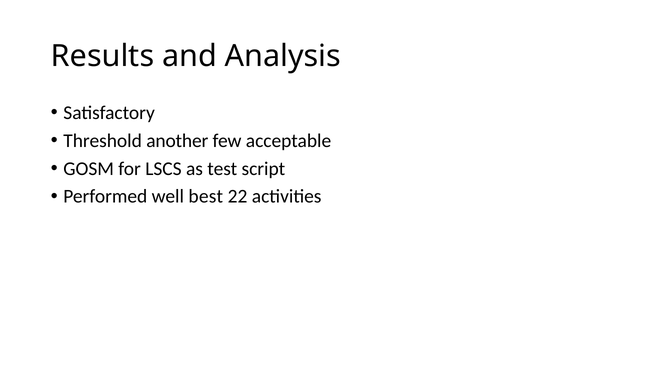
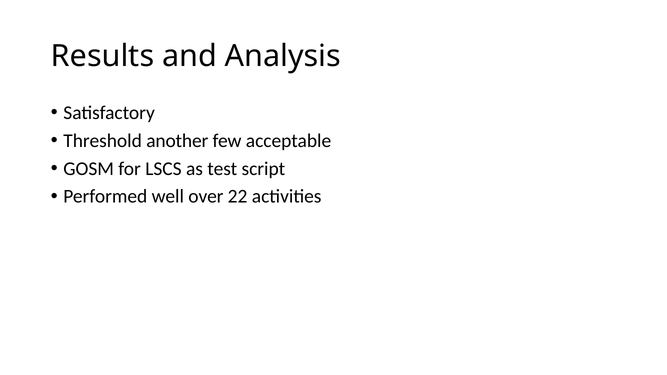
best: best -> over
